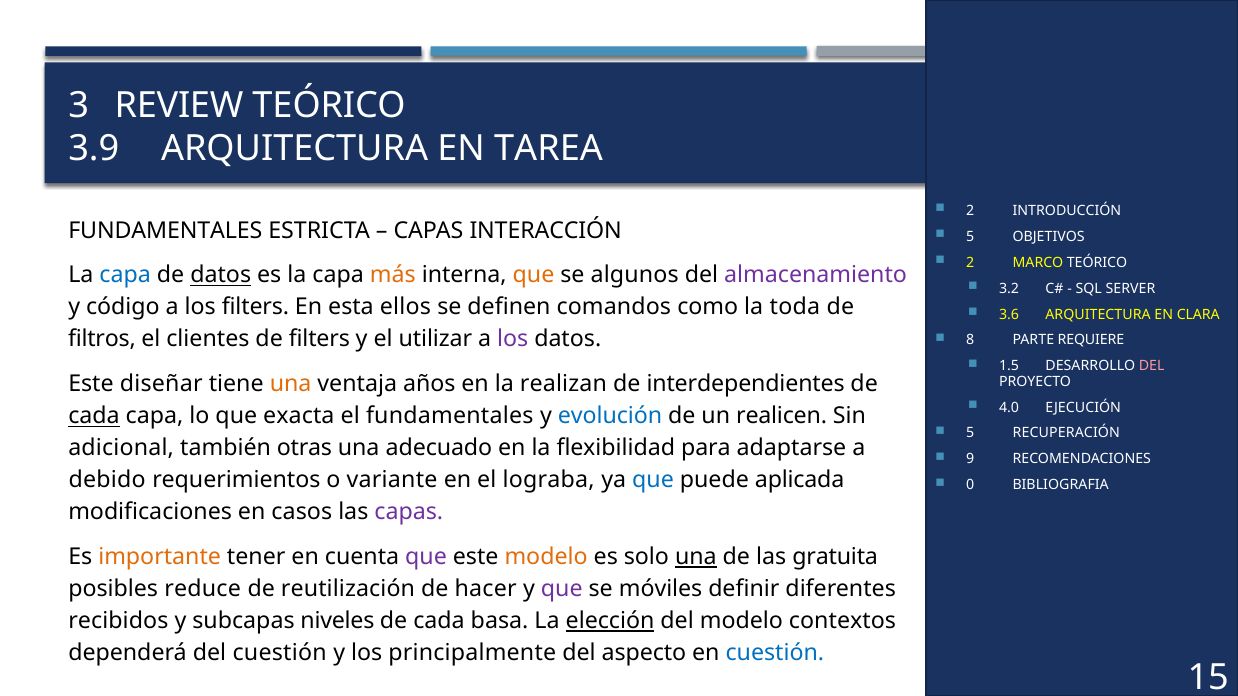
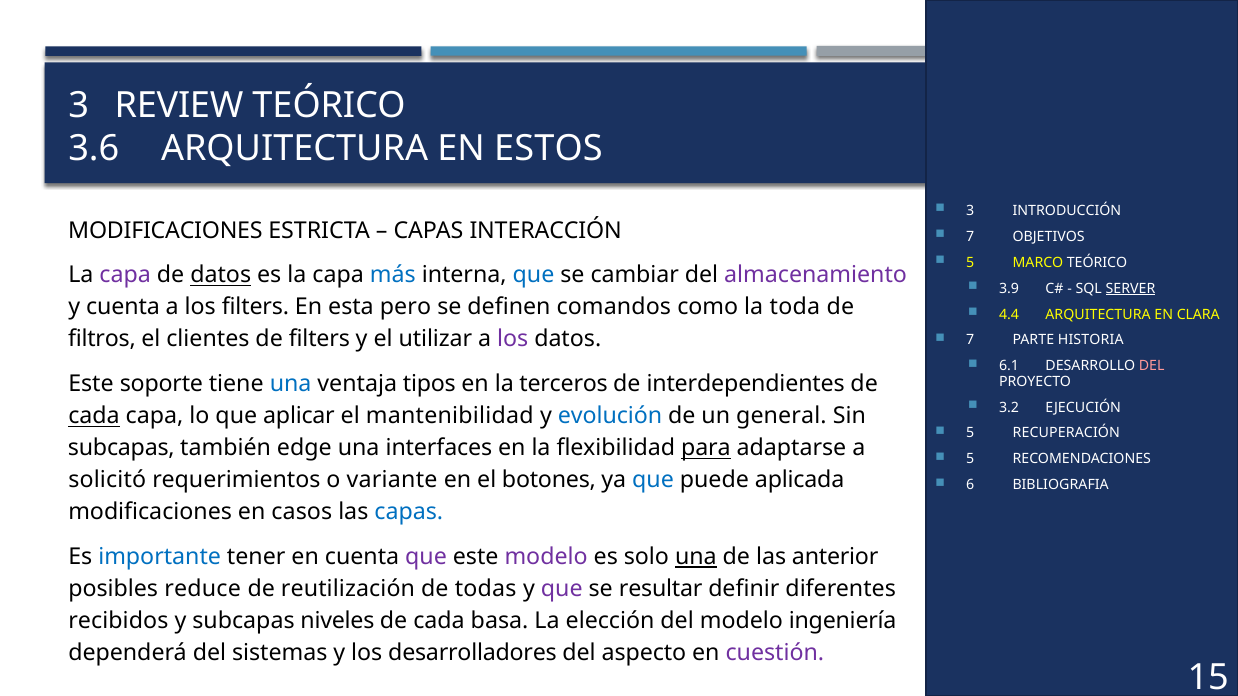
3.9: 3.9 -> 3.6
TAREA: TAREA -> ESTOS
2 at (970, 211): 2 -> 3
FUNDAMENTALES at (165, 231): FUNDAMENTALES -> MODIFICACIONES
5 at (970, 237): 5 -> 7
2 at (970, 263): 2 -> 5
capa at (125, 275) colour: blue -> purple
más colour: orange -> blue
que at (534, 275) colour: orange -> blue
algunos: algunos -> cambiar
3.2: 3.2 -> 3.9
SERVER underline: none -> present
y código: código -> cuenta
ellos: ellos -> pero
3.6: 3.6 -> 4.4
8 at (970, 340): 8 -> 7
REQUIERE: REQUIERE -> HISTORIA
1.5: 1.5 -> 6.1
diseñar: diseñar -> soporte
una at (291, 384) colour: orange -> blue
años: años -> tipos
realizan: realizan -> terceros
4.0: 4.0 -> 3.2
exacta: exacta -> aplicar
el fundamentales: fundamentales -> mantenibilidad
realicen: realicen -> general
adicional at (121, 448): adicional -> subcapas
otras: otras -> edge
adecuado: adecuado -> interfaces
para underline: none -> present
9 at (970, 459): 9 -> 5
debido: debido -> solicitó
lograba: lograba -> botones
0: 0 -> 6
capas at (409, 513) colour: purple -> blue
importante colour: orange -> blue
modelo at (546, 557) colour: orange -> purple
gratuita: gratuita -> anterior
hacer: hacer -> todas
móviles: móviles -> resultar
elección underline: present -> none
contextos: contextos -> ingeniería
del cuestión: cuestión -> sistemas
principalmente: principalmente -> desarrolladores
cuestión at (775, 654) colour: blue -> purple
